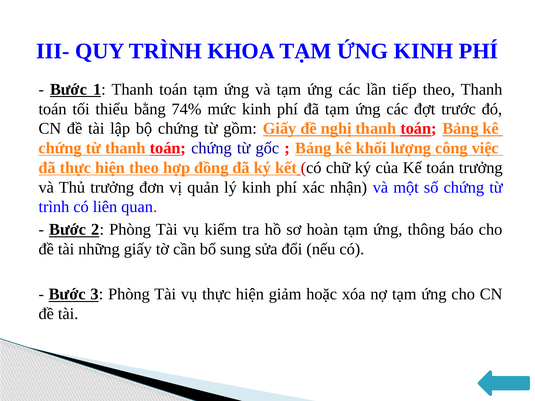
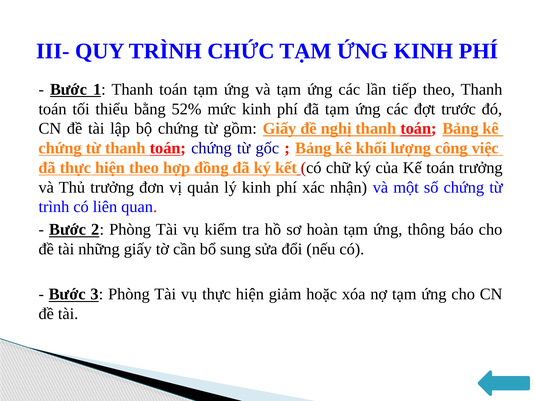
KHOA: KHOA -> CHỨC
74%: 74% -> 52%
